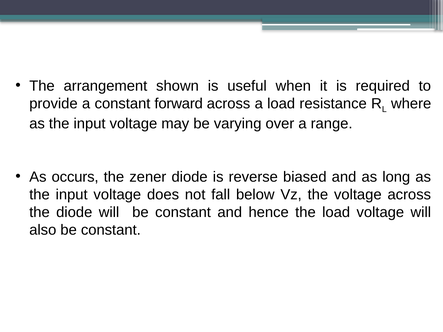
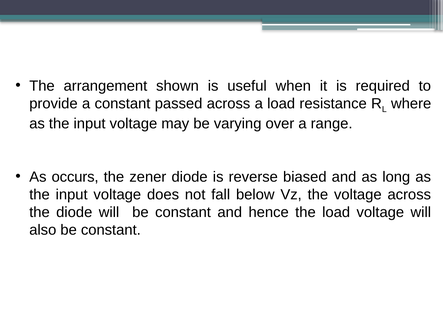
forward: forward -> passed
